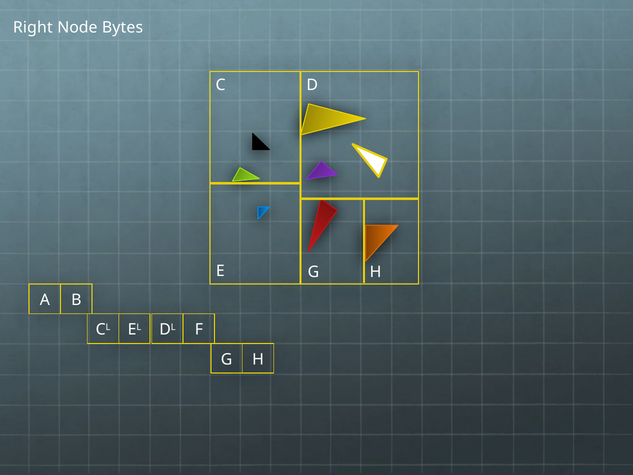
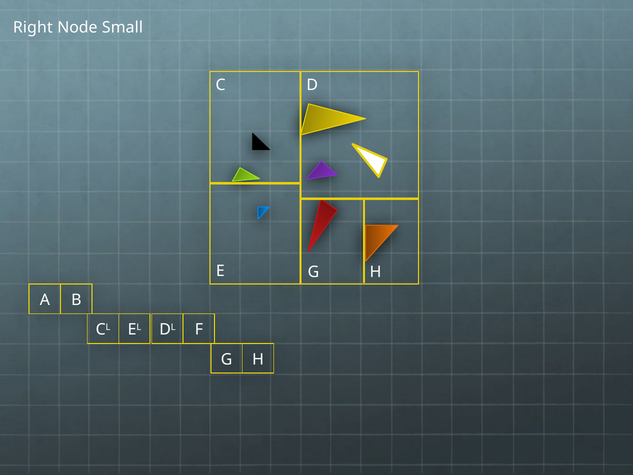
Bytes: Bytes -> Small
